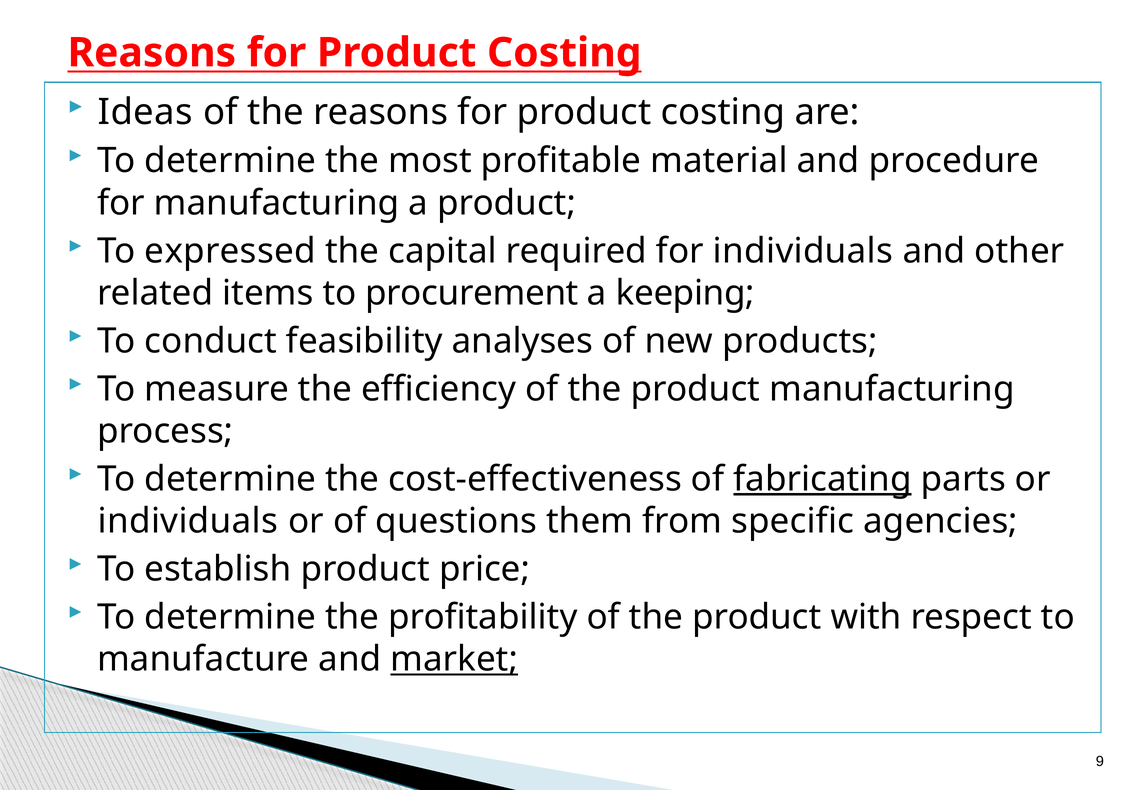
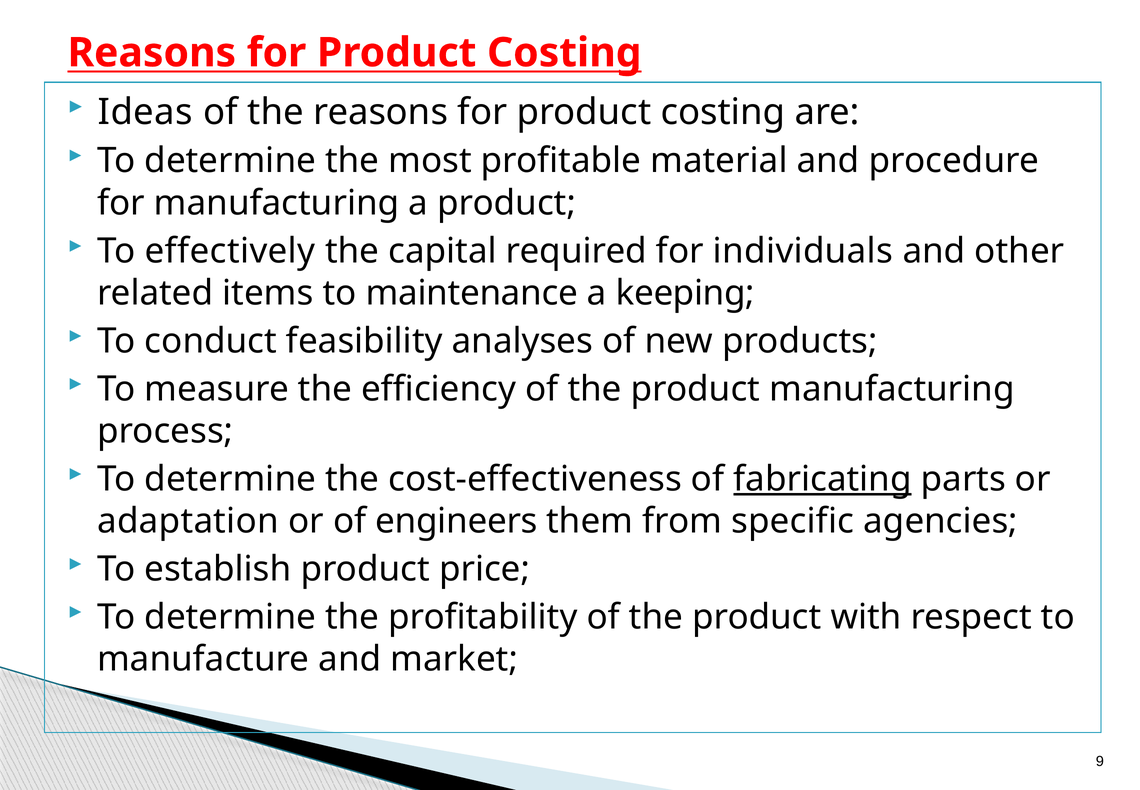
expressed: expressed -> effectively
procurement: procurement -> maintenance
individuals at (188, 521): individuals -> adaptation
questions: questions -> engineers
market underline: present -> none
